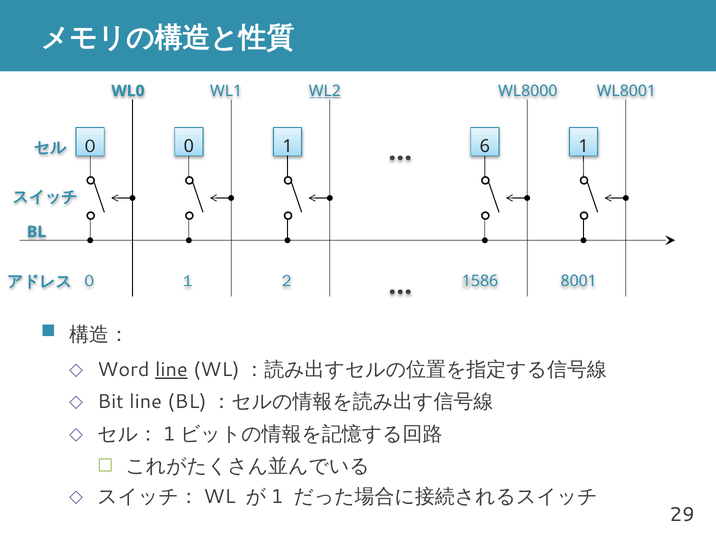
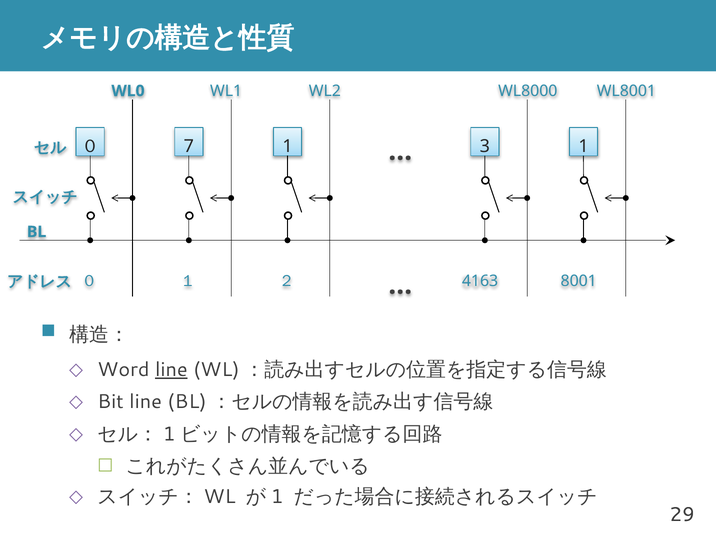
WL2 underline: present -> none
0: 0 -> 7
6: 6 -> 3
1586: 1586 -> 4163
